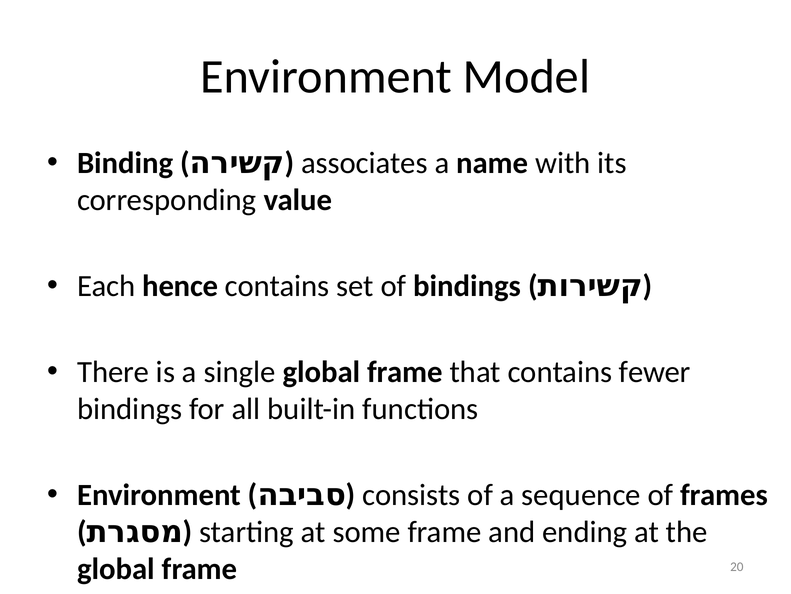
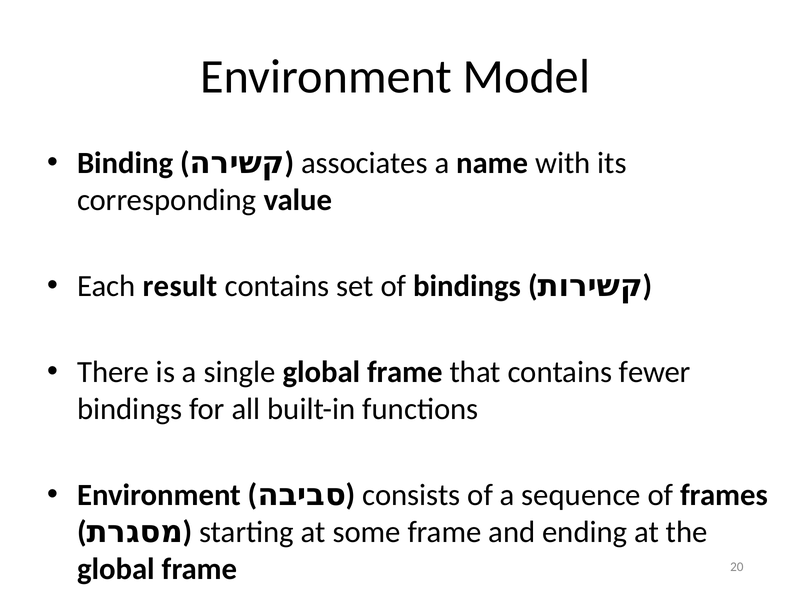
hence: hence -> result
